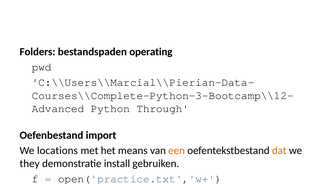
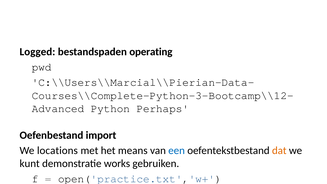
Folders at (38, 52): Folders -> Logged
Through: Through -> Perhaps
een at (177, 150) colour: orange -> blue
they at (30, 164): they -> kunt
install: install -> works
